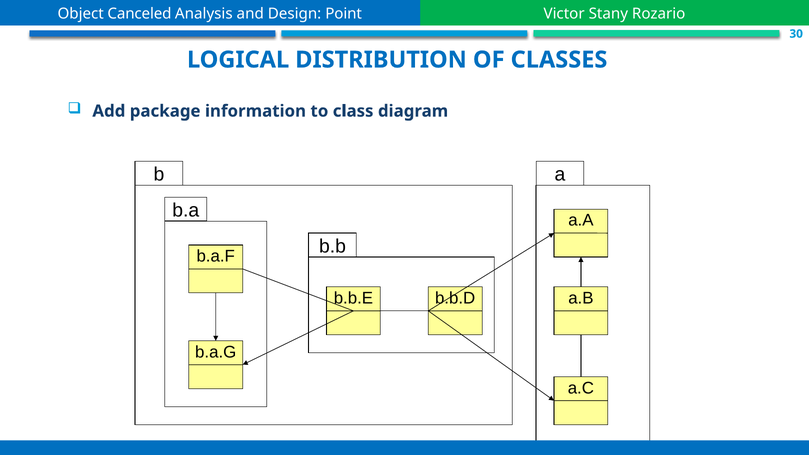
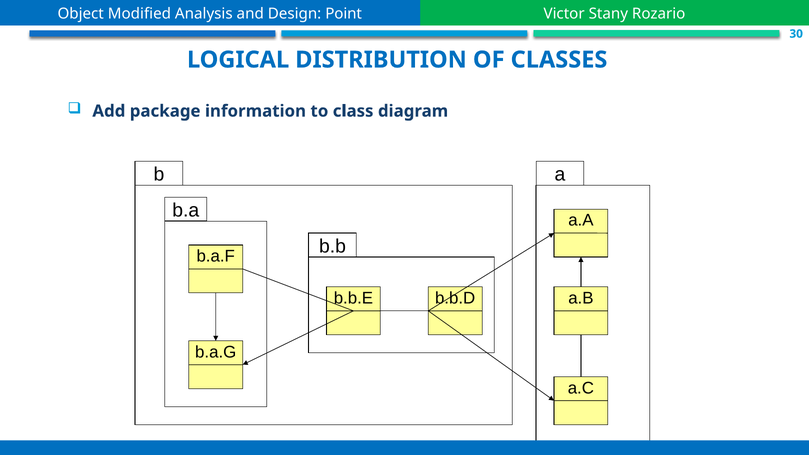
Canceled: Canceled -> Modified
